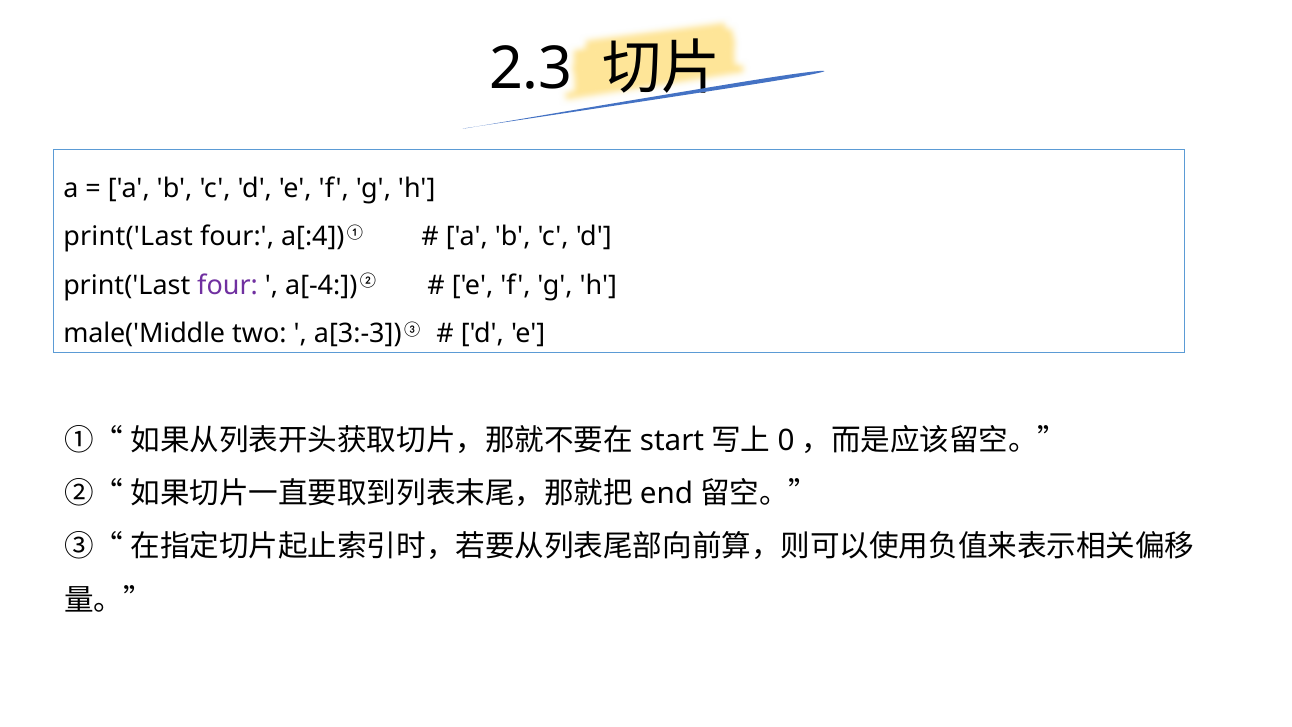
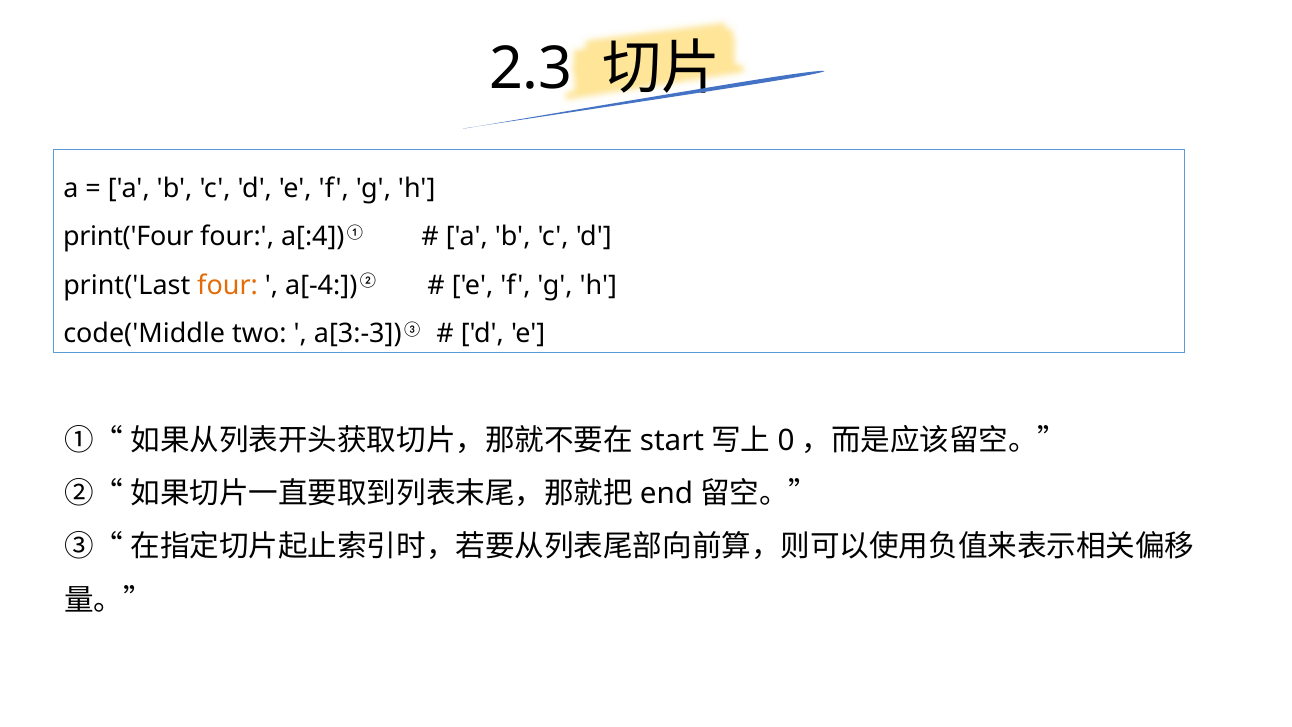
print('Last at (128, 237): print('Last -> print('Four
four at (228, 285) colour: purple -> orange
male('Middle: male('Middle -> code('Middle
